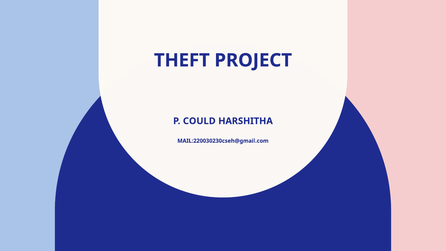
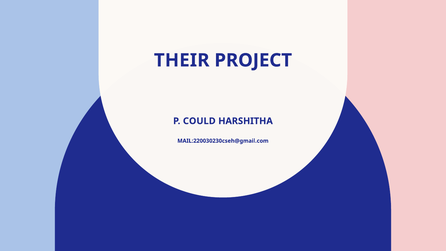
THEFT: THEFT -> THEIR
